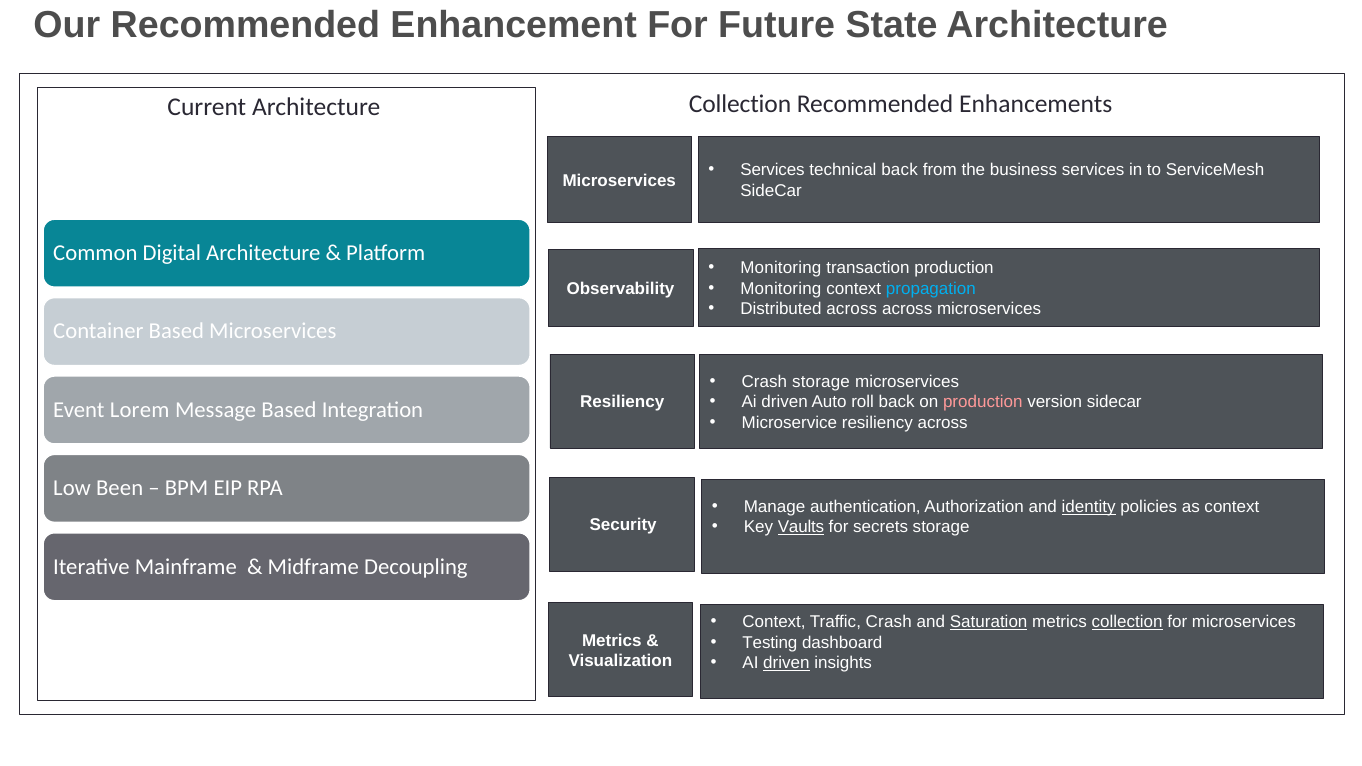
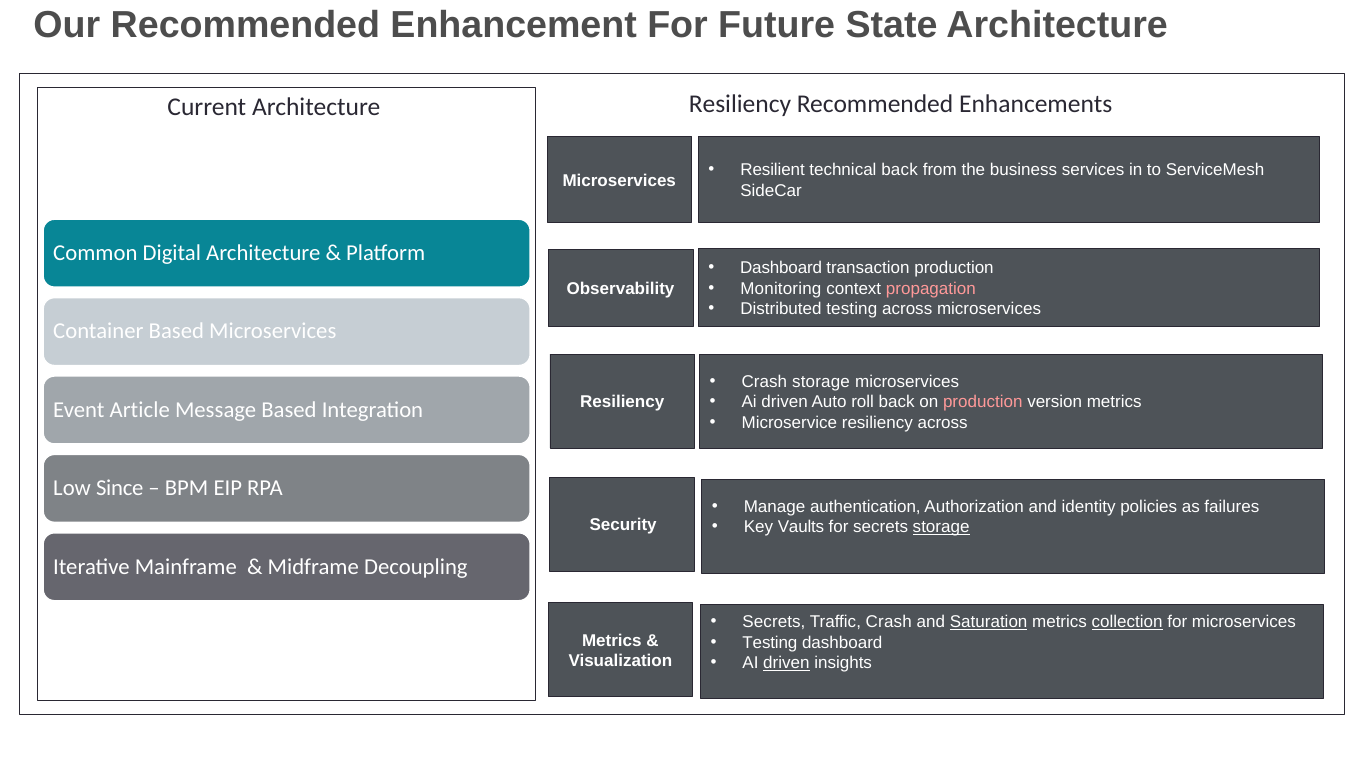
Architecture Collection: Collection -> Resiliency
Services at (773, 170): Services -> Resilient
Monitoring at (781, 268): Monitoring -> Dashboard
propagation colour: light blue -> pink
Distributed across: across -> testing
version sidecar: sidecar -> metrics
Lorem: Lorem -> Article
Been: Been -> Since
identity underline: present -> none
as context: context -> failures
Vaults underline: present -> none
storage at (941, 527) underline: none -> present
Context at (774, 622): Context -> Secrets
